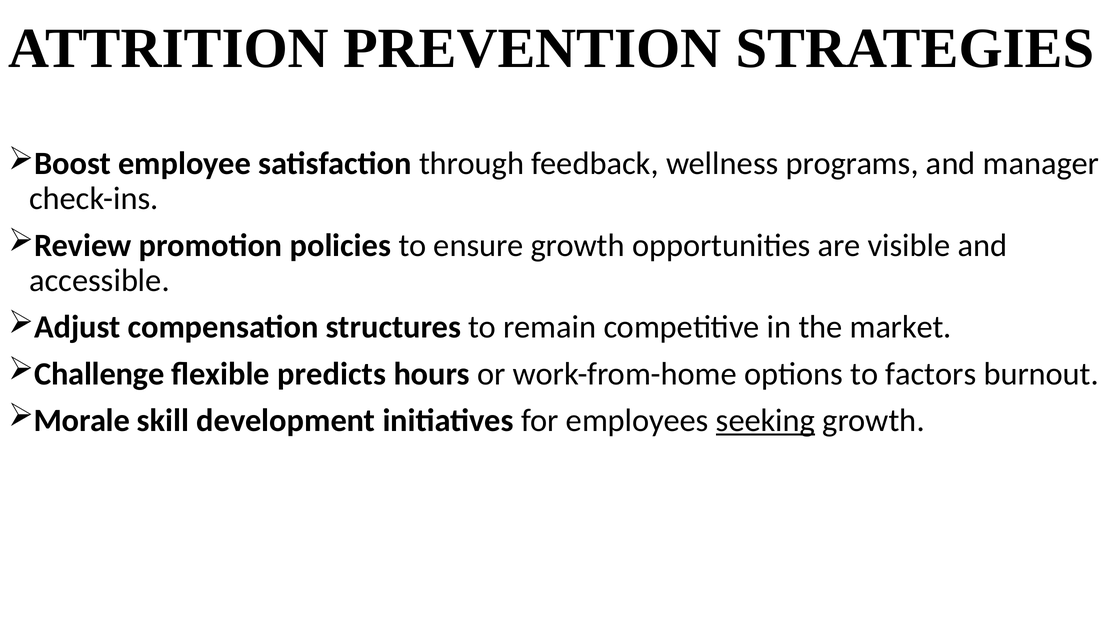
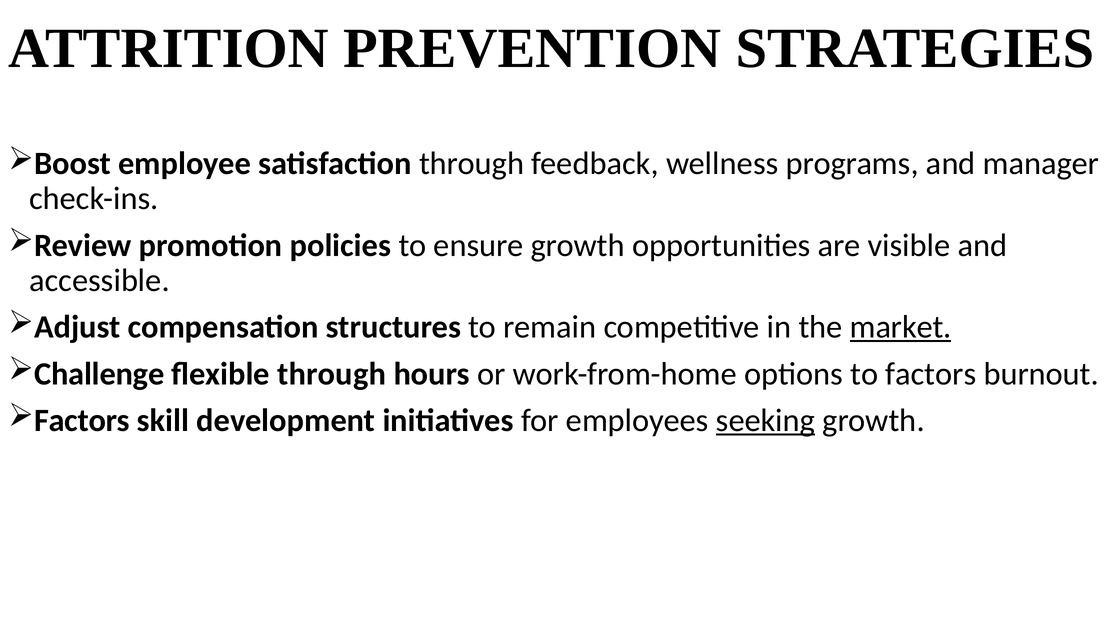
market underline: none -> present
flexible predicts: predicts -> through
Morale at (82, 420): Morale -> Factors
